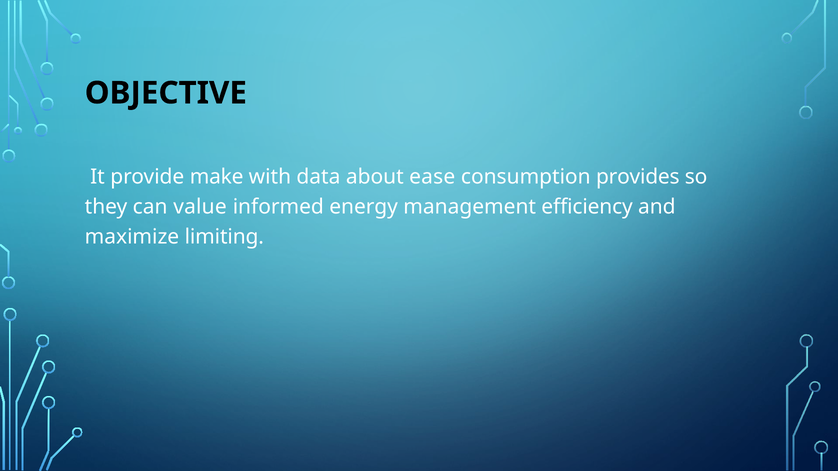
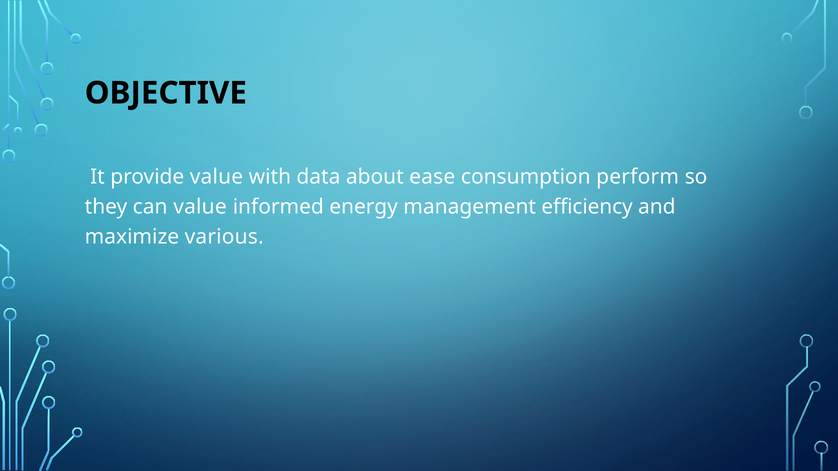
provide make: make -> value
provides: provides -> perform
limiting: limiting -> various
